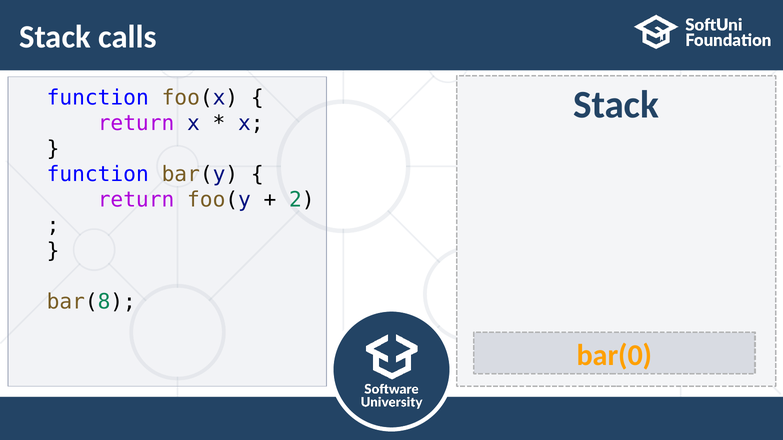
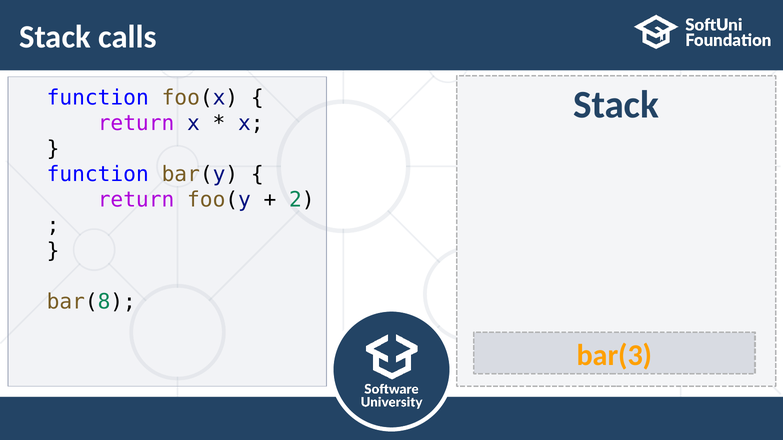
bar(0: bar(0 -> bar(3
